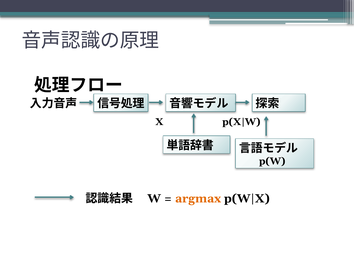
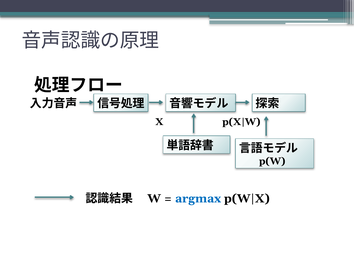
argmax colour: orange -> blue
